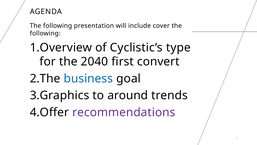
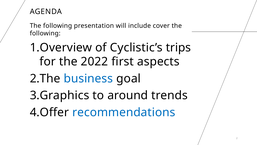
type: type -> trips
2040: 2040 -> 2022
convert: convert -> aspects
recommendations colour: purple -> blue
